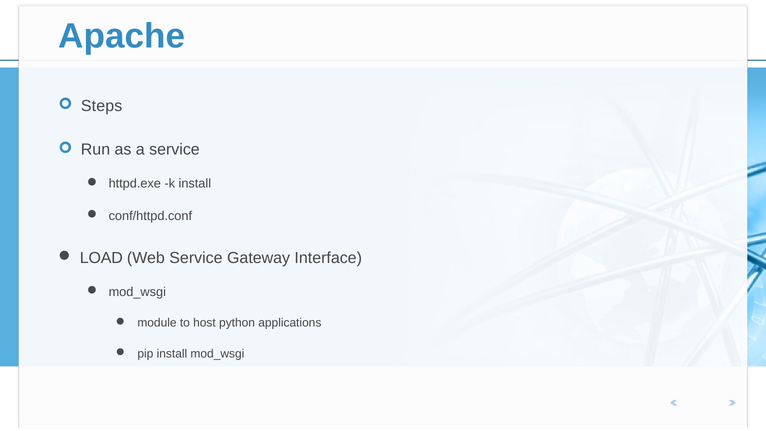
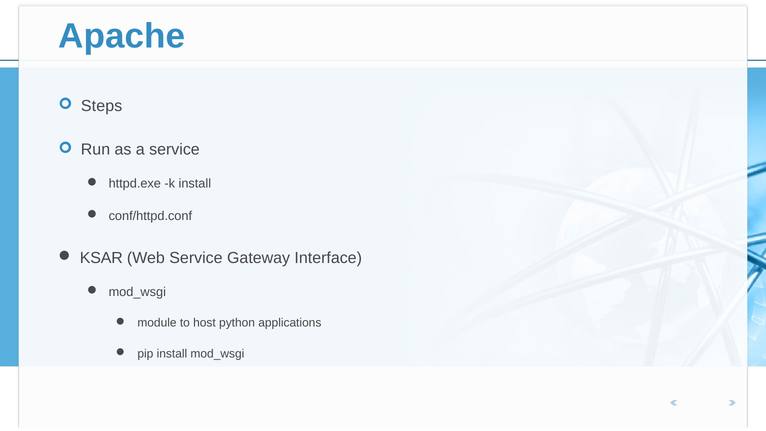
LOAD: LOAD -> KSAR
